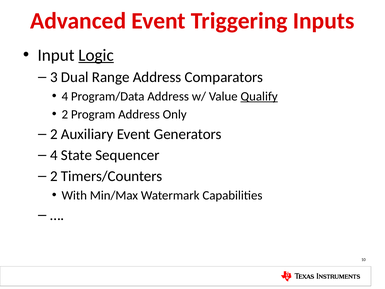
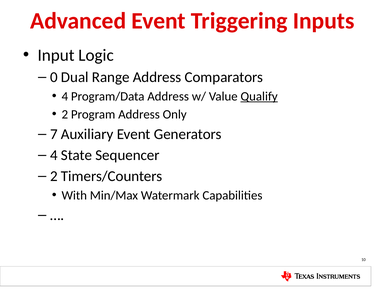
Logic underline: present -> none
3: 3 -> 0
2 at (54, 134): 2 -> 7
